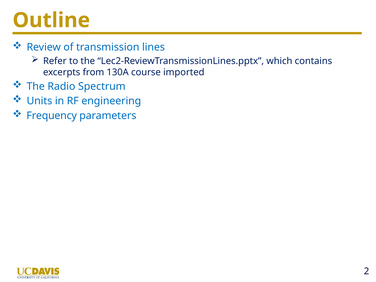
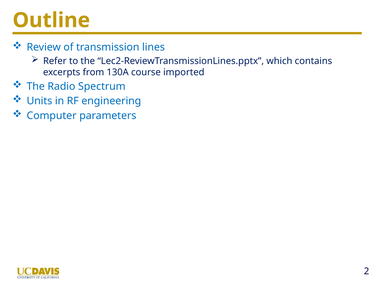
Frequency: Frequency -> Computer
